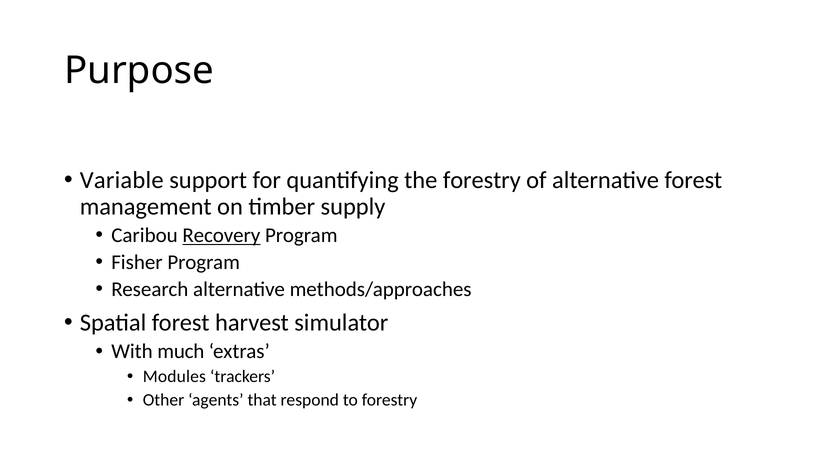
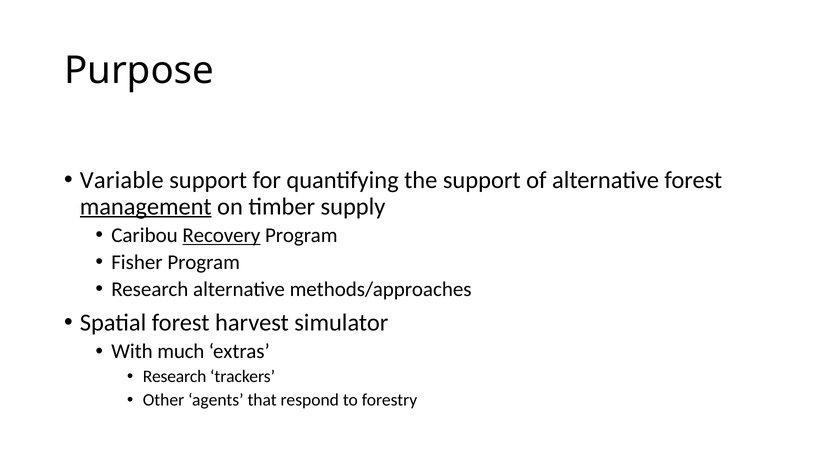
the forestry: forestry -> support
management underline: none -> present
Modules at (174, 377): Modules -> Research
